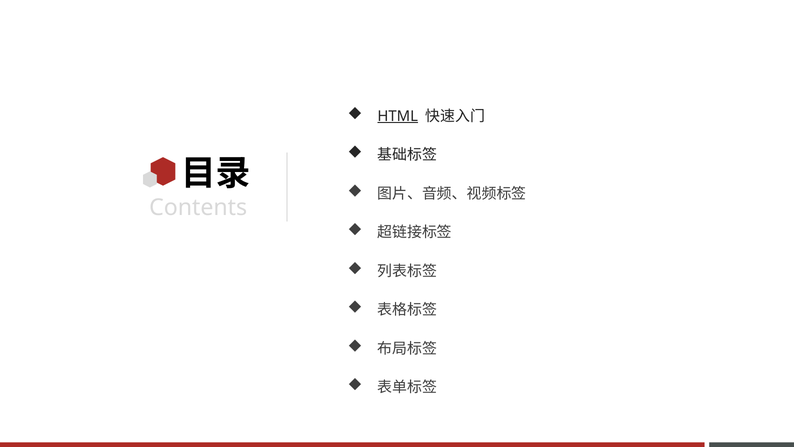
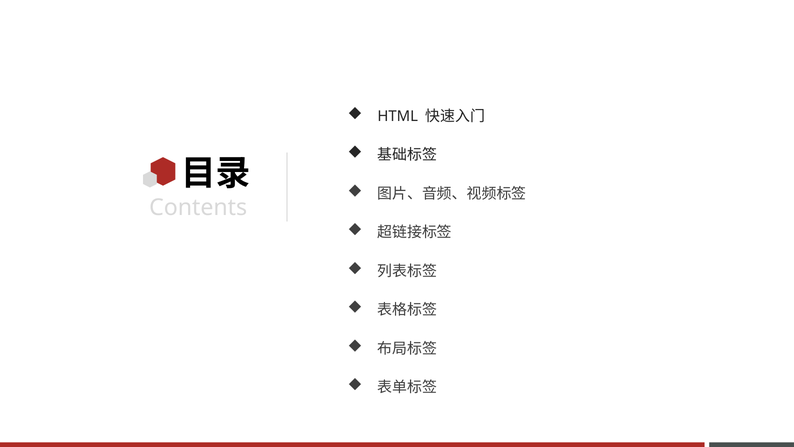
HTML underline: present -> none
